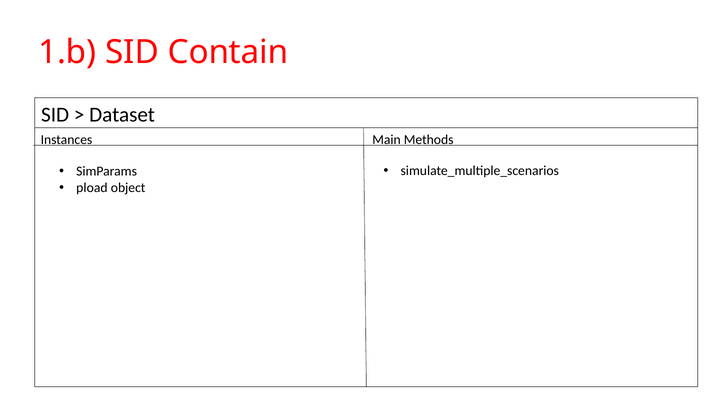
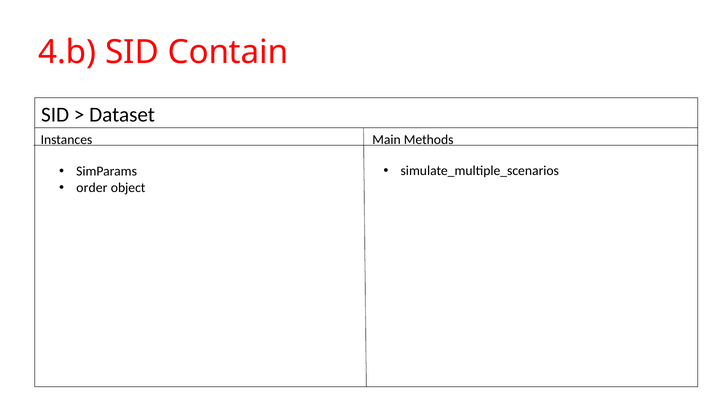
1.b: 1.b -> 4.b
pload: pload -> order
